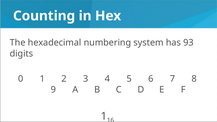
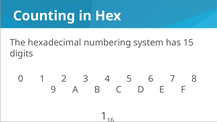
93: 93 -> 15
